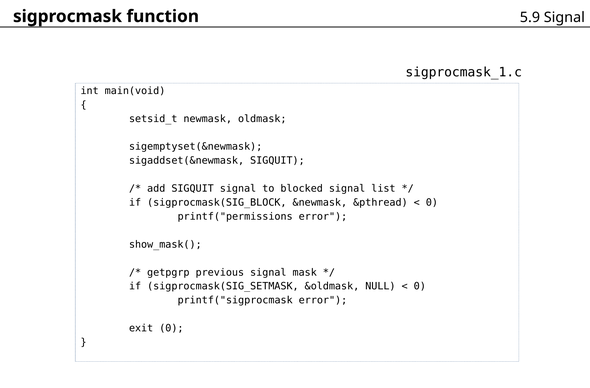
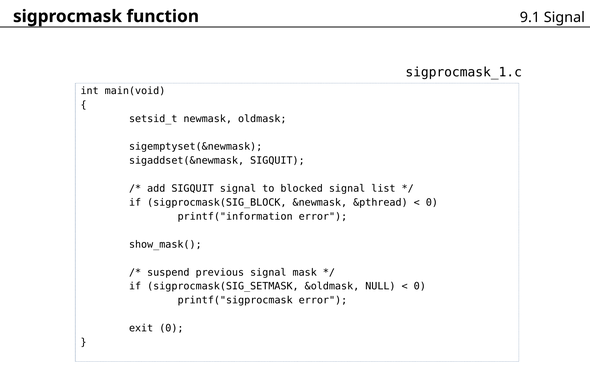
5.9: 5.9 -> 9.1
printf("permissions: printf("permissions -> printf("information
getpgrp: getpgrp -> suspend
